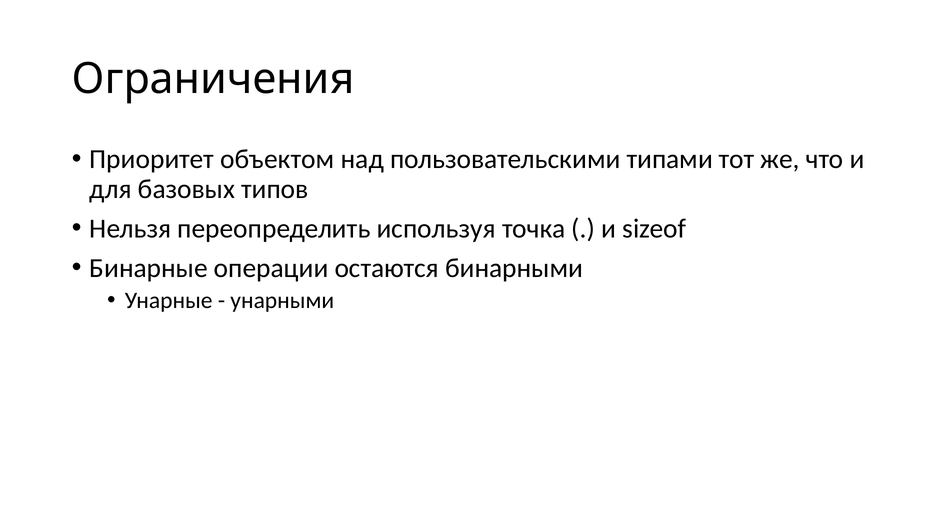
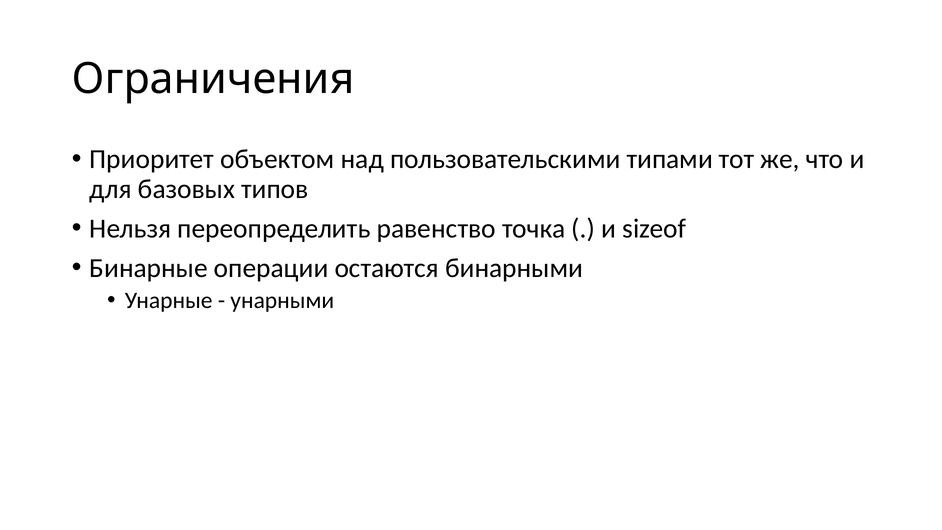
используя: используя -> равенство
